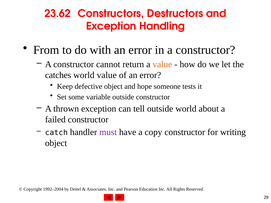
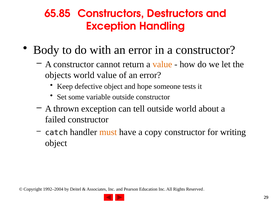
23.62: 23.62 -> 65.85
From: From -> Body
catches: catches -> objects
must colour: purple -> orange
